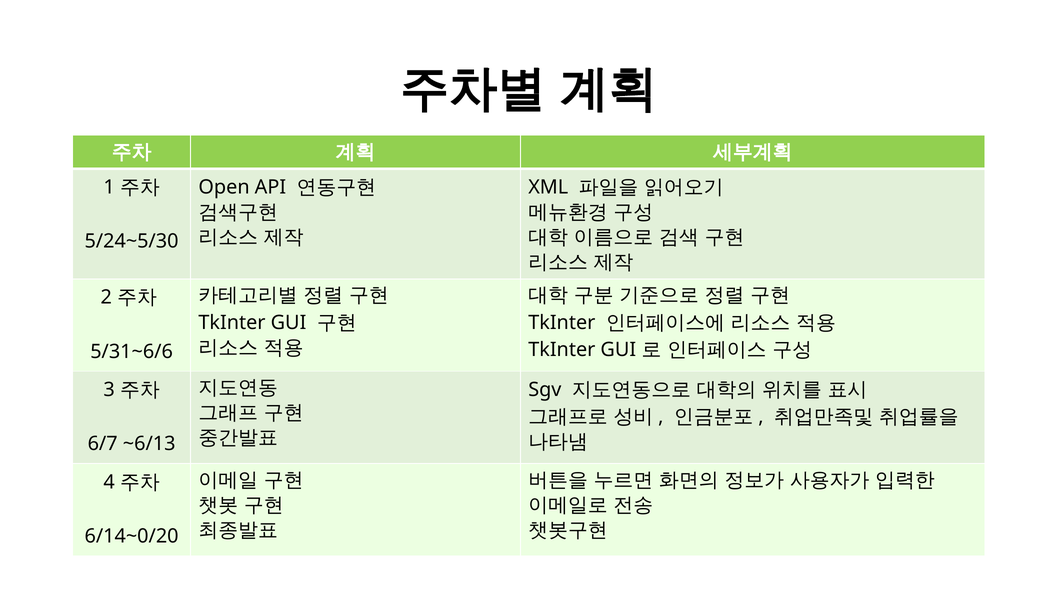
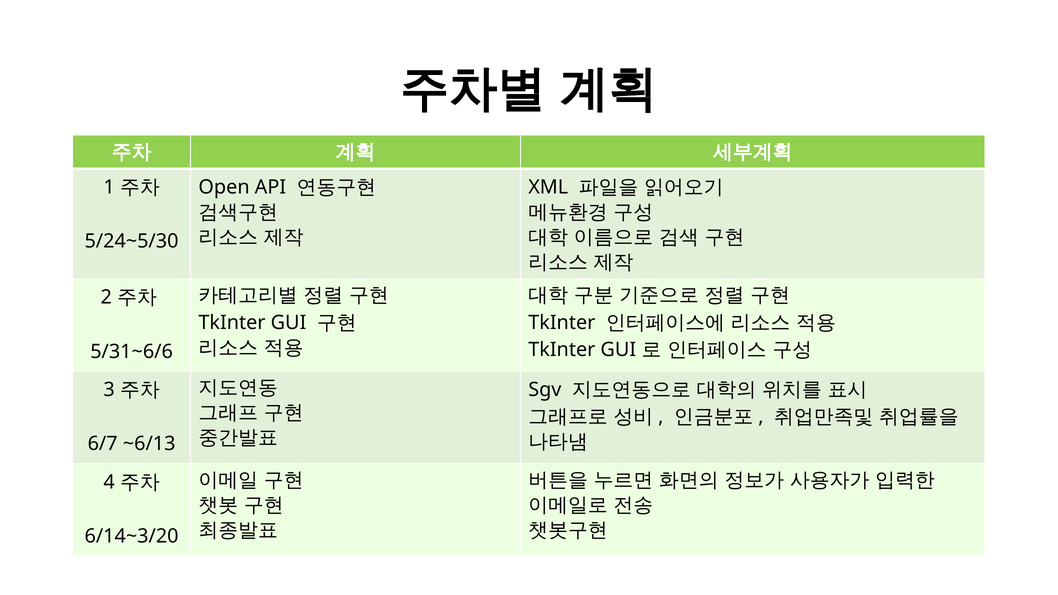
6/14~0/20: 6/14~0/20 -> 6/14~3/20
